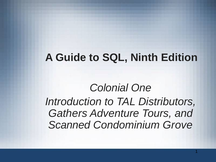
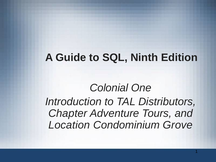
Gathers: Gathers -> Chapter
Scanned: Scanned -> Location
